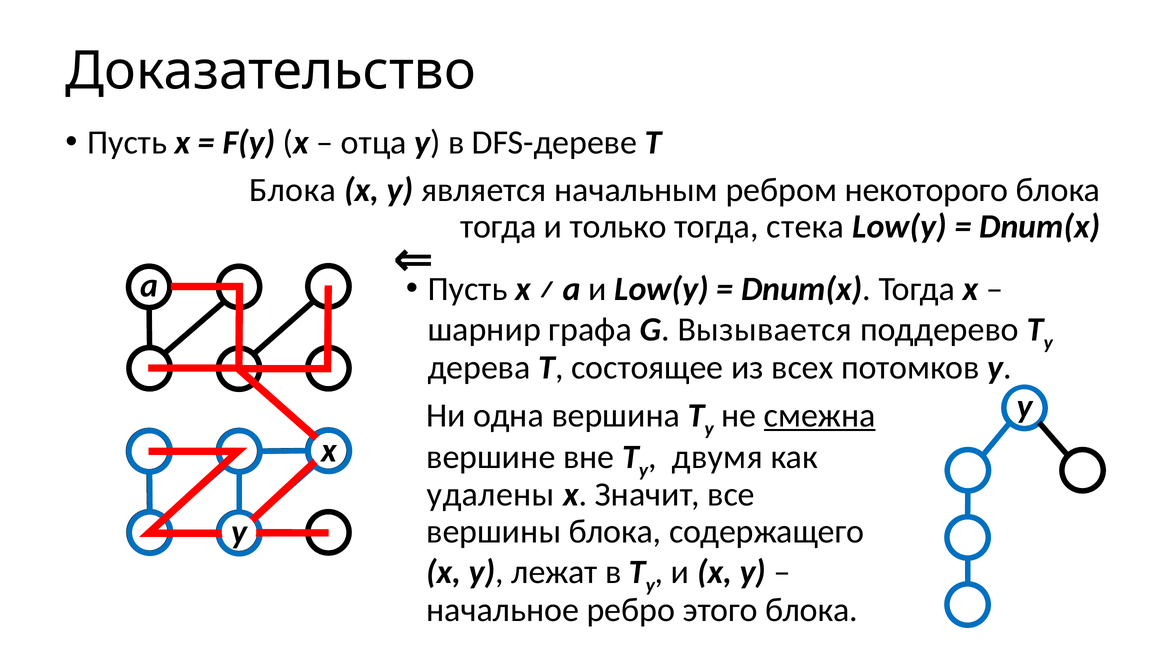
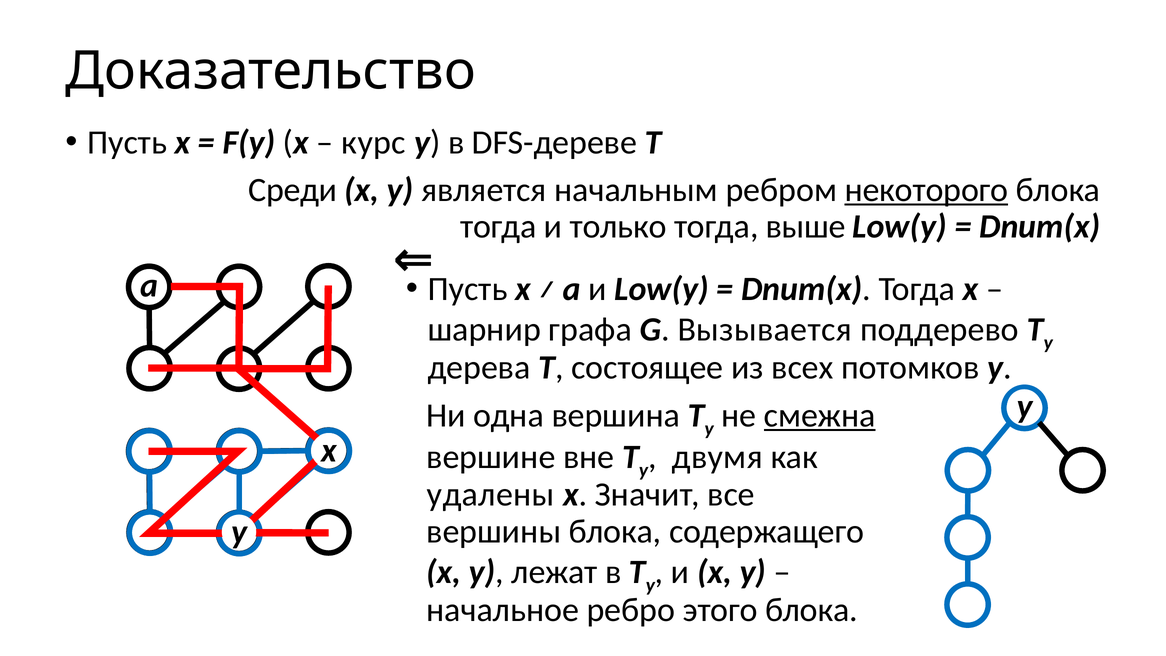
отца: отца -> курс
Блока at (293, 190): Блока -> Среди
некоторого underline: none -> present
стека: стека -> выше
